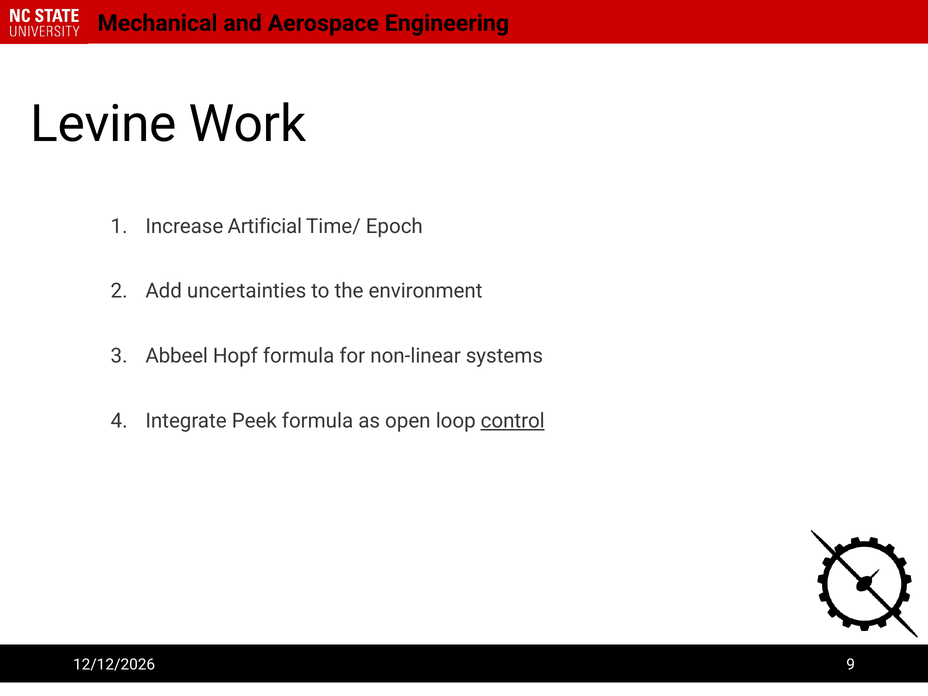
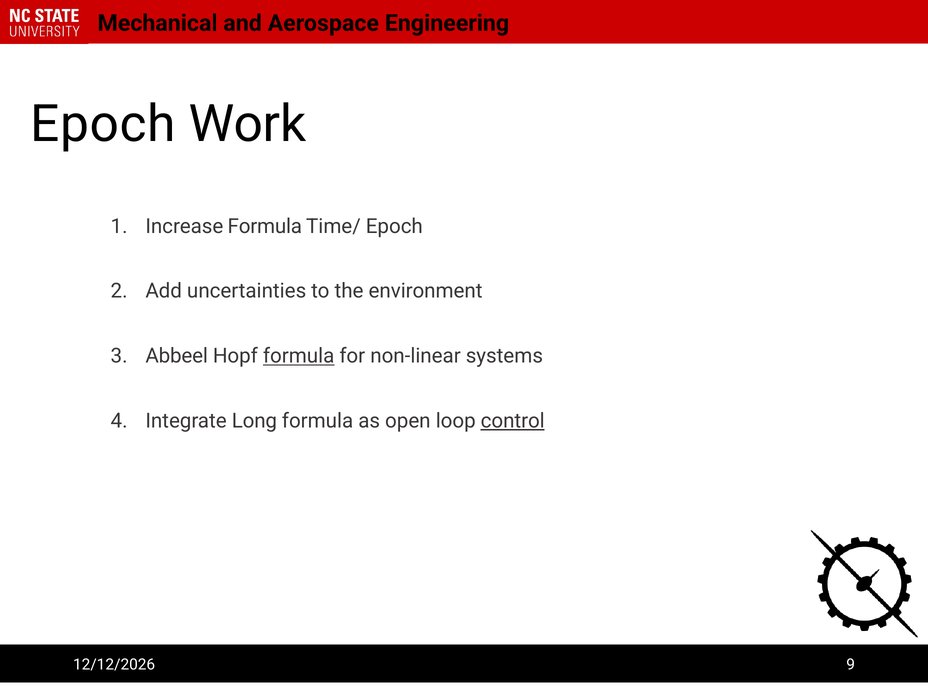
Levine at (103, 124): Levine -> Epoch
Increase Artificial: Artificial -> Formula
formula at (299, 356) underline: none -> present
Peek: Peek -> Long
